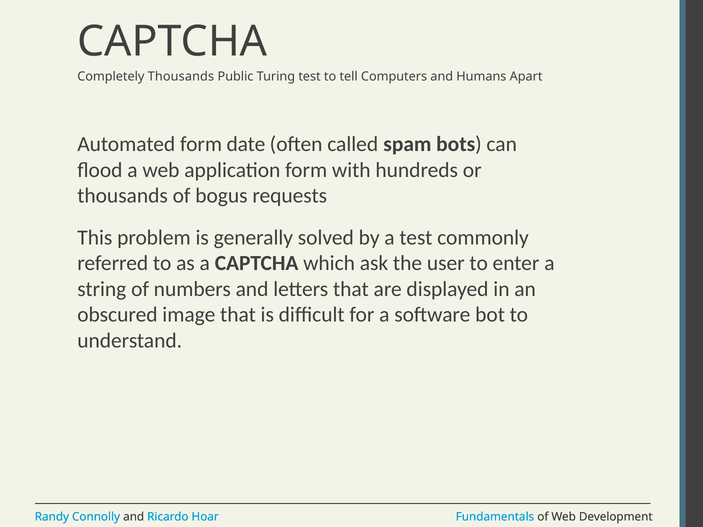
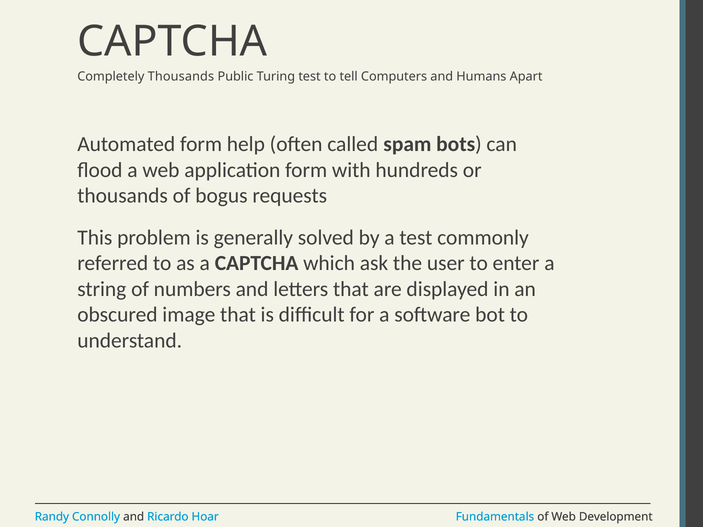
date: date -> help
